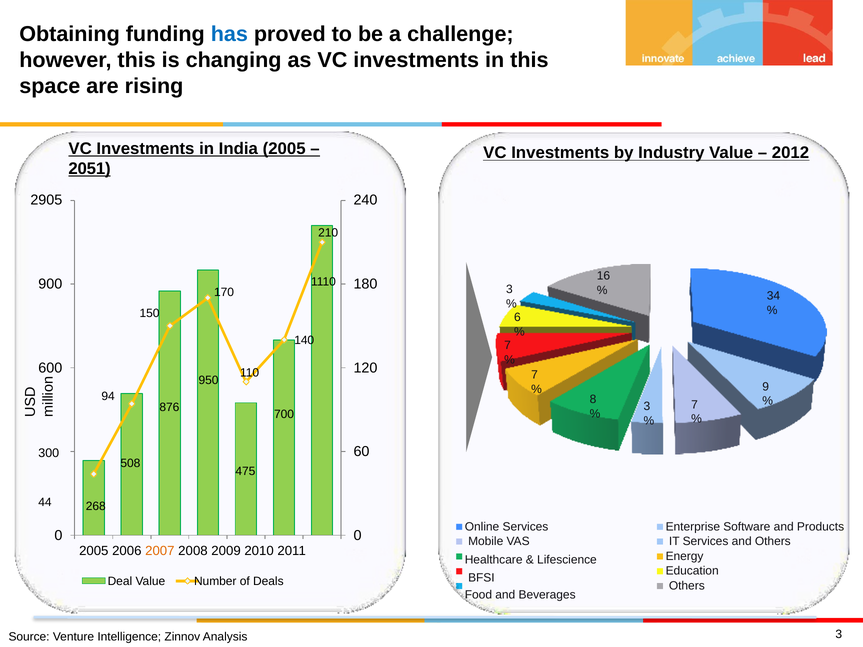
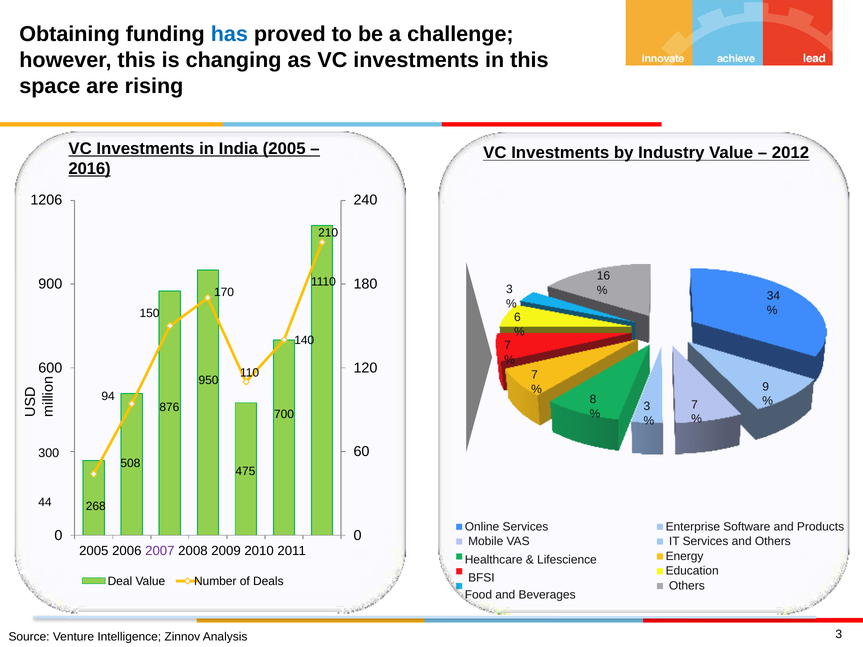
2051: 2051 -> 2016
2905: 2905 -> 1206
2007 colour: orange -> purple
